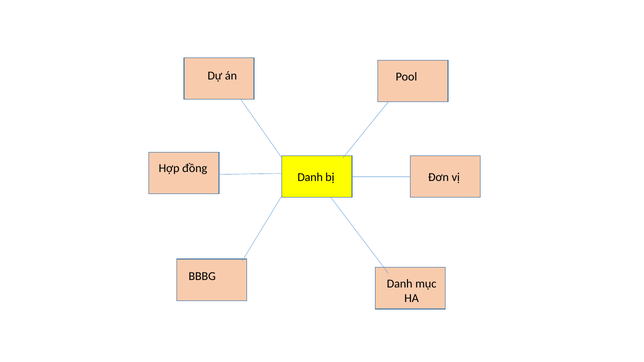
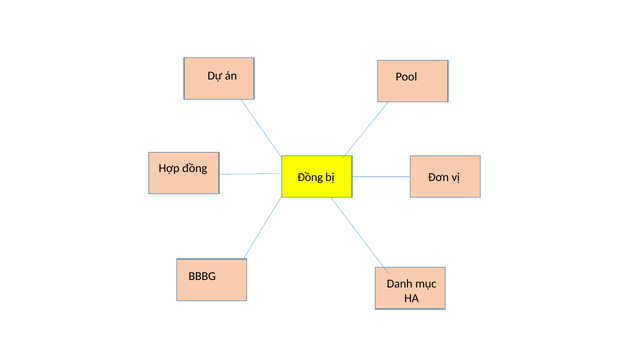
Danh at (310, 177): Danh -> Đồng
